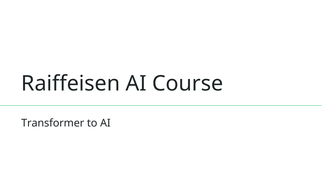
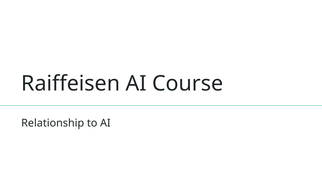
Transformer: Transformer -> Relationship
